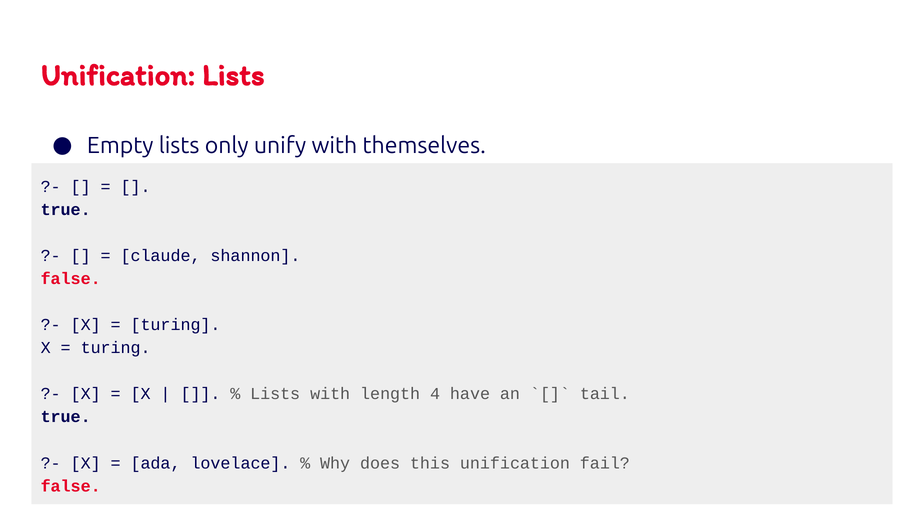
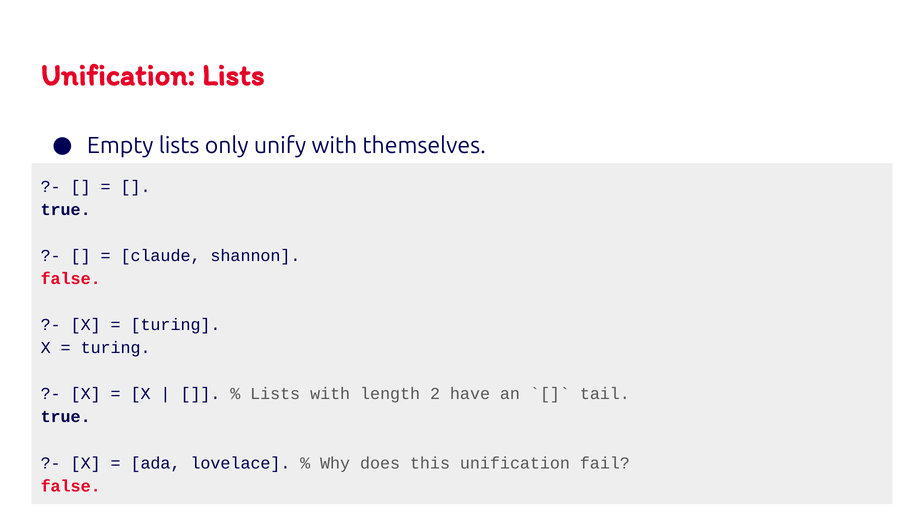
4: 4 -> 2
